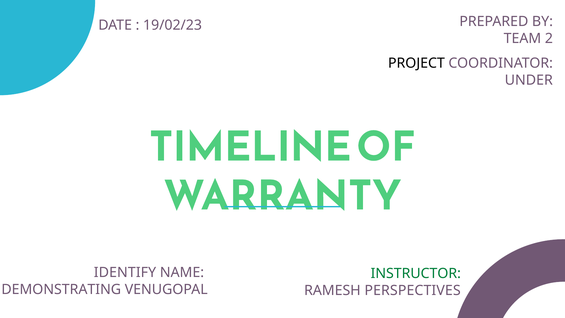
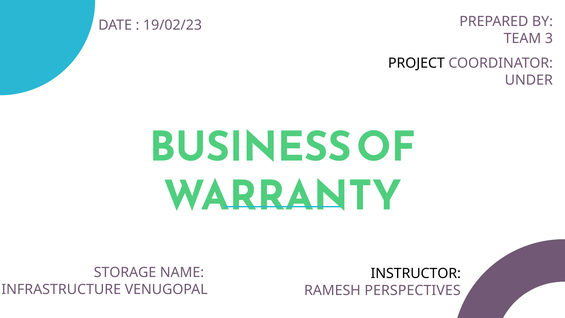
2: 2 -> 3
TIMELINE: TIMELINE -> BUSINESS
IDENTIFY: IDENTIFY -> STORAGE
INSTRUCTOR colour: green -> black
DEMONSTRATING: DEMONSTRATING -> INFRASTRUCTURE
